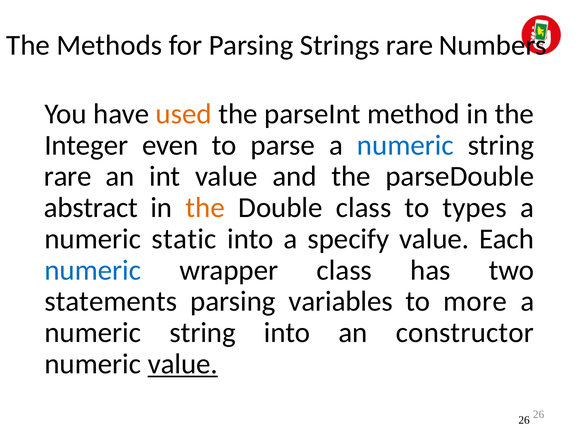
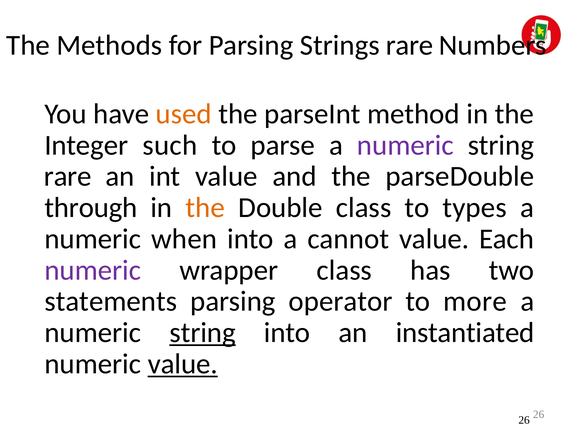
even: even -> such
numeric at (405, 145) colour: blue -> purple
abstract: abstract -> through
static: static -> when
specify: specify -> cannot
numeric at (93, 270) colour: blue -> purple
variables: variables -> operator
string at (203, 333) underline: none -> present
constructor: constructor -> instantiated
